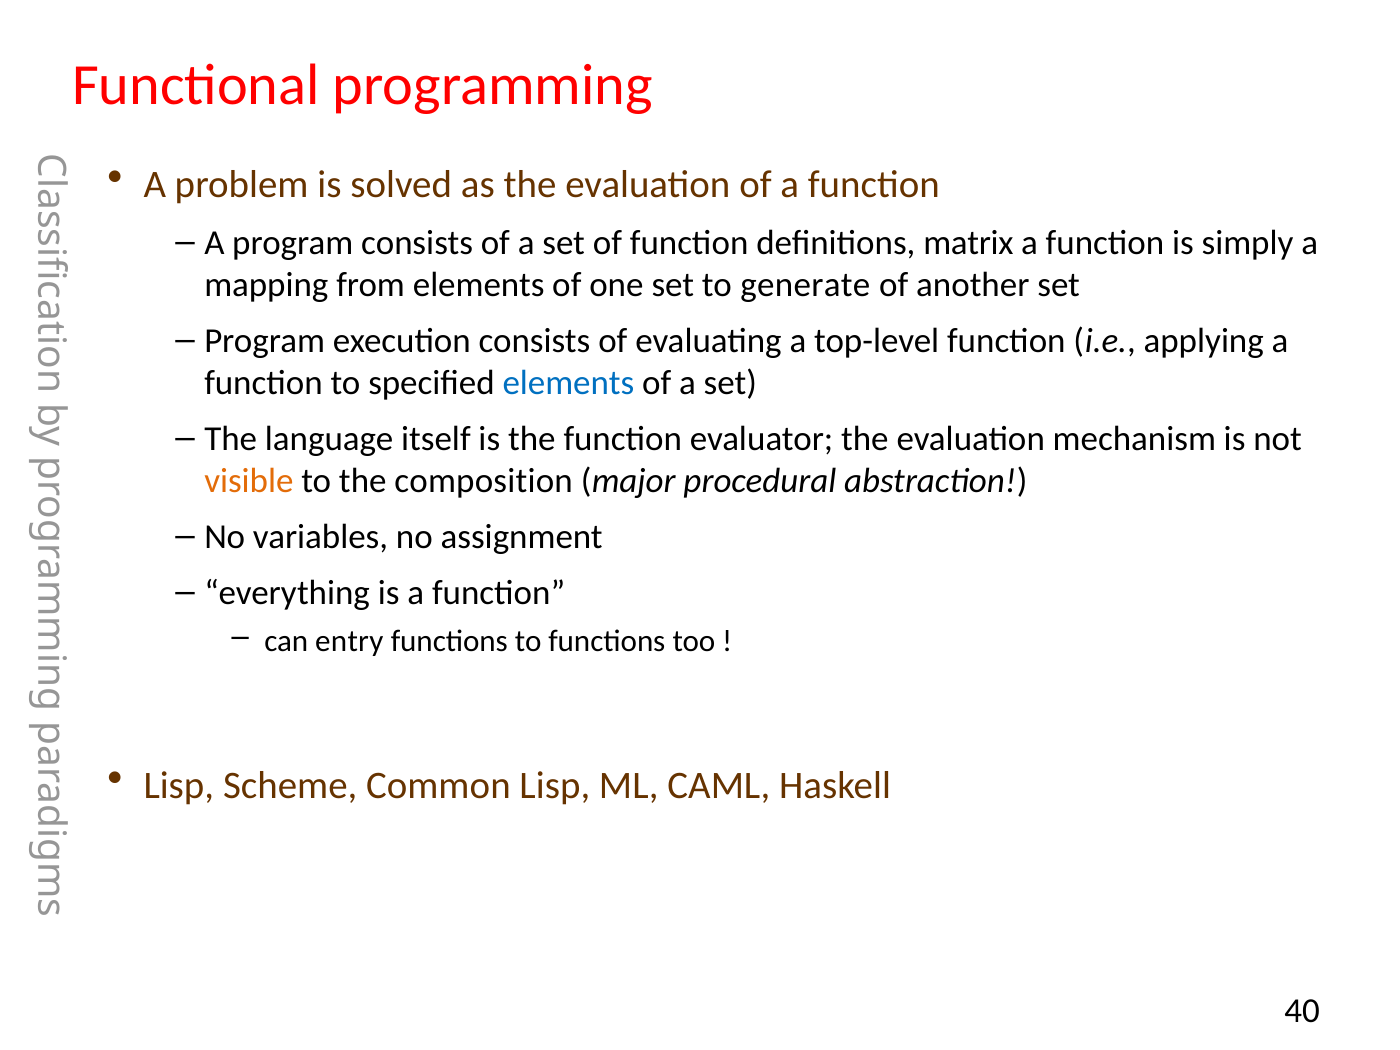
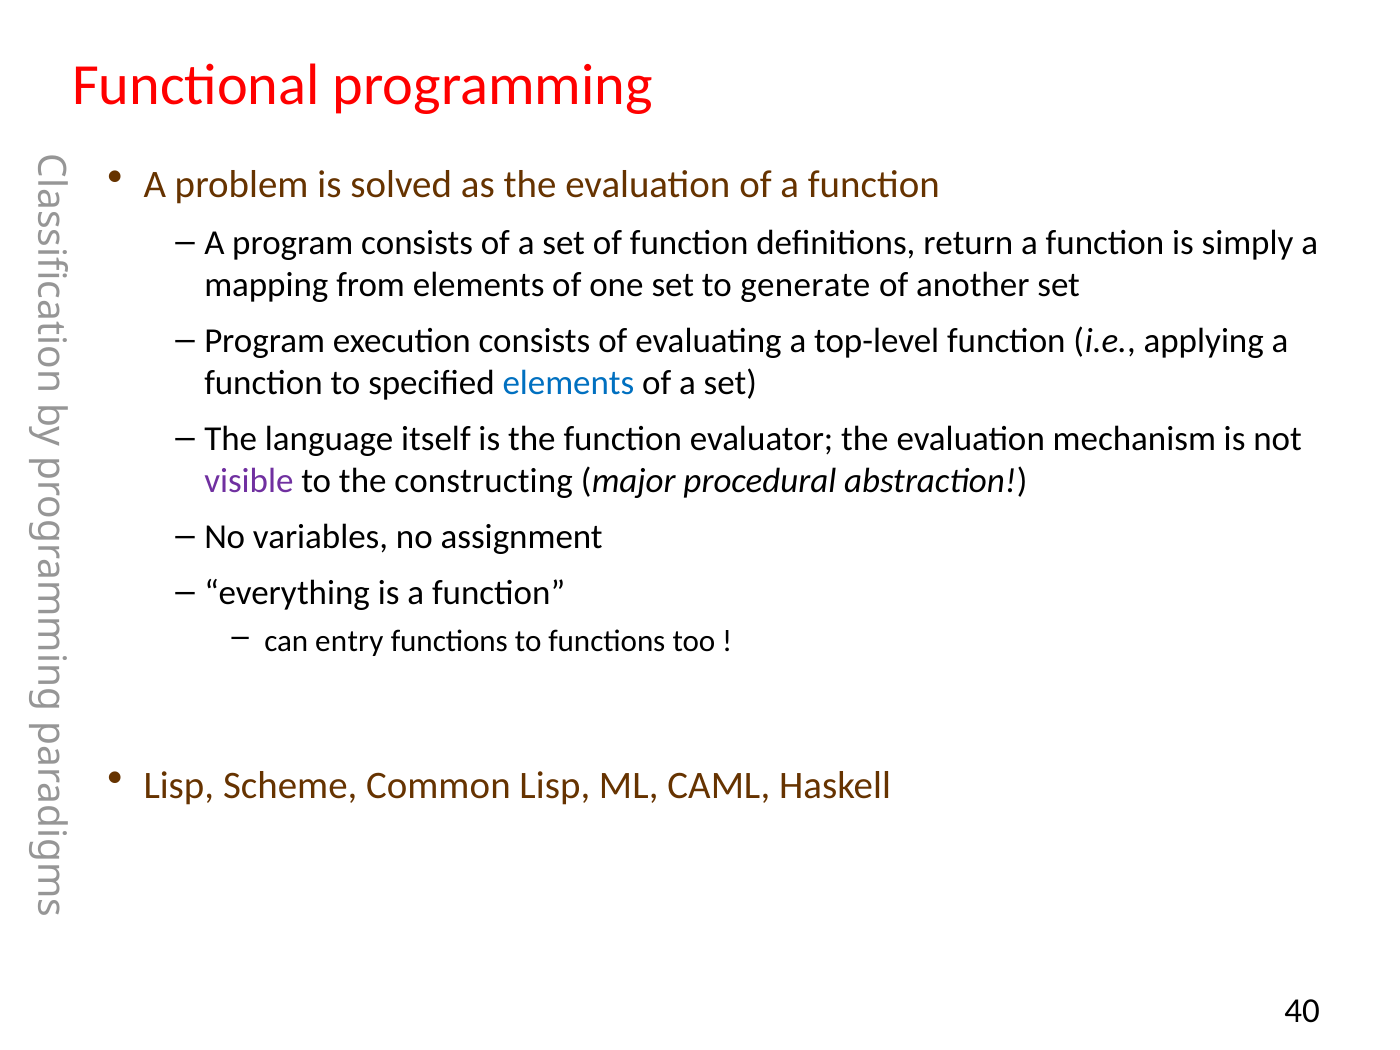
matrix: matrix -> return
visible colour: orange -> purple
composition: composition -> constructing
